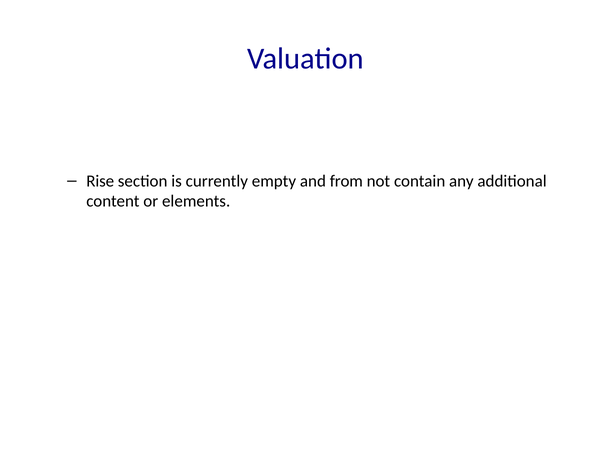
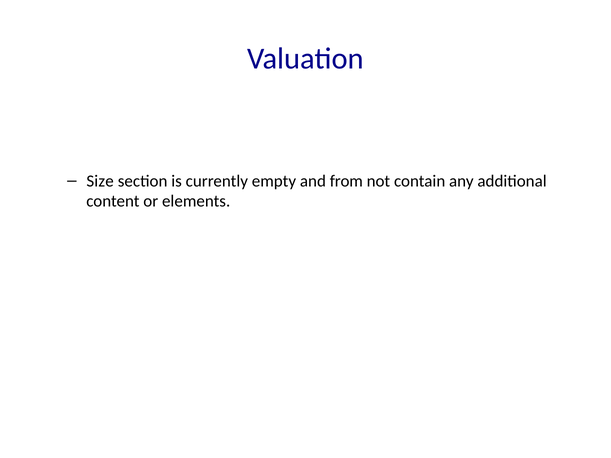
Rise: Rise -> Size
